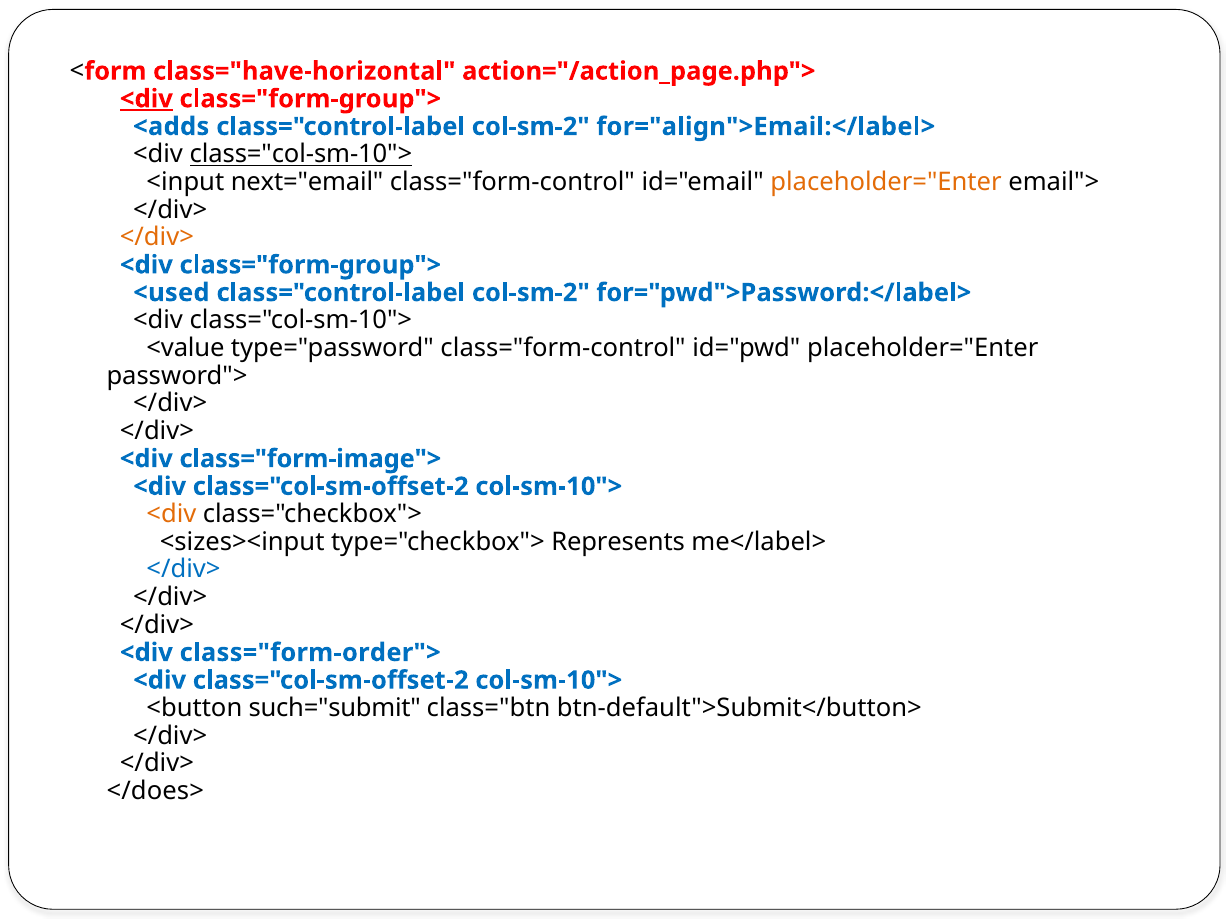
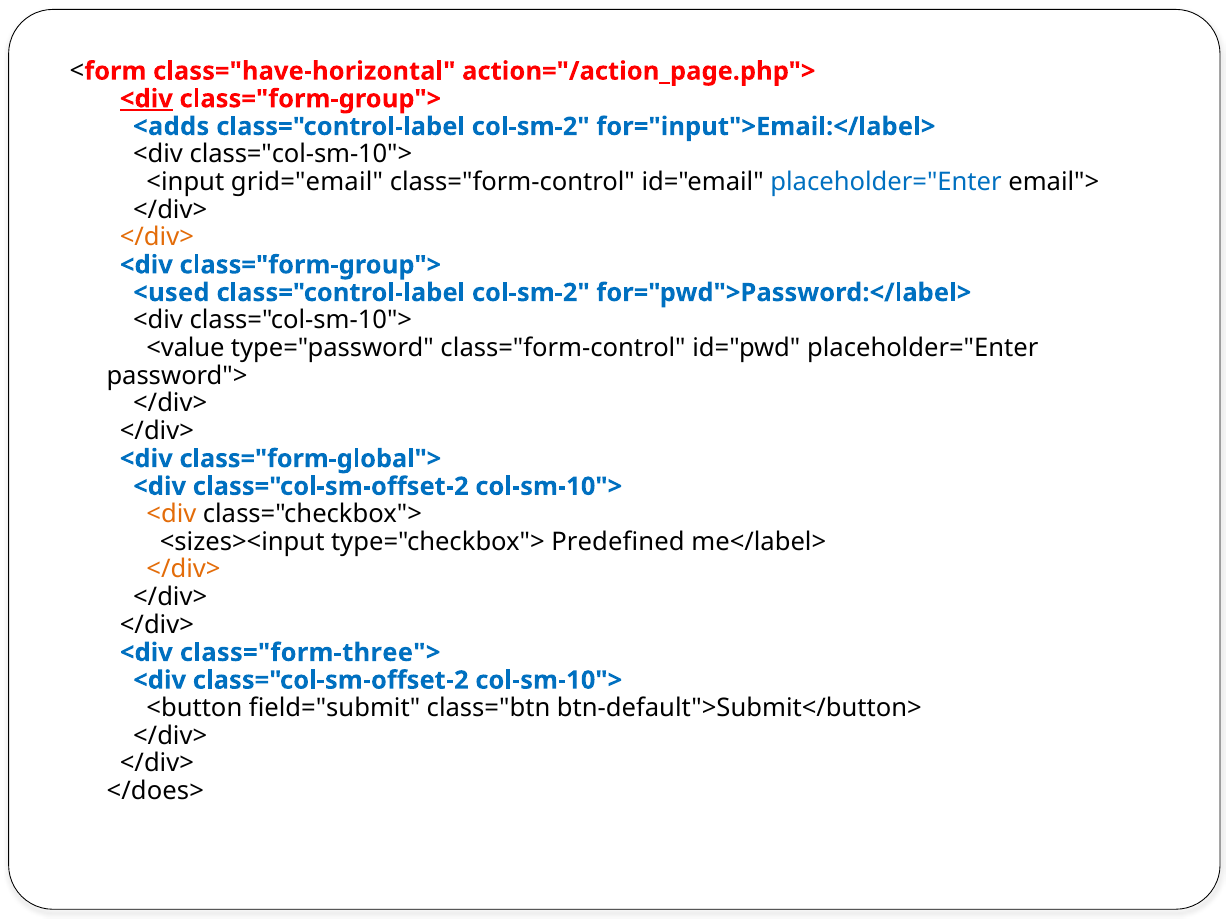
for="align">Email:</label>: for="align">Email:</label> -> for="input">Email:</label>
class="col-sm-10"> at (301, 154) underline: present -> none
next="email: next="email -> grid="email
placeholder="Enter at (886, 182) colour: orange -> blue
class="form-image">: class="form-image"> -> class="form-global">
Represents: Represents -> Predefined
</div> at (183, 569) colour: blue -> orange
class="form-order">: class="form-order"> -> class="form-three">
such="submit: such="submit -> field="submit
